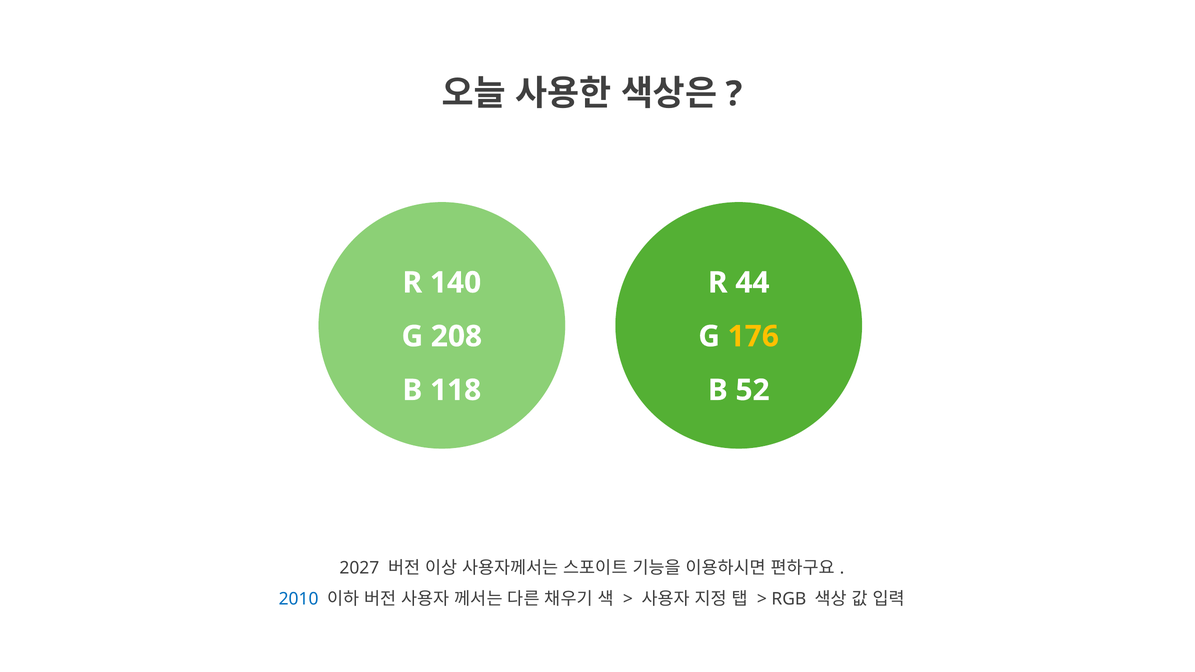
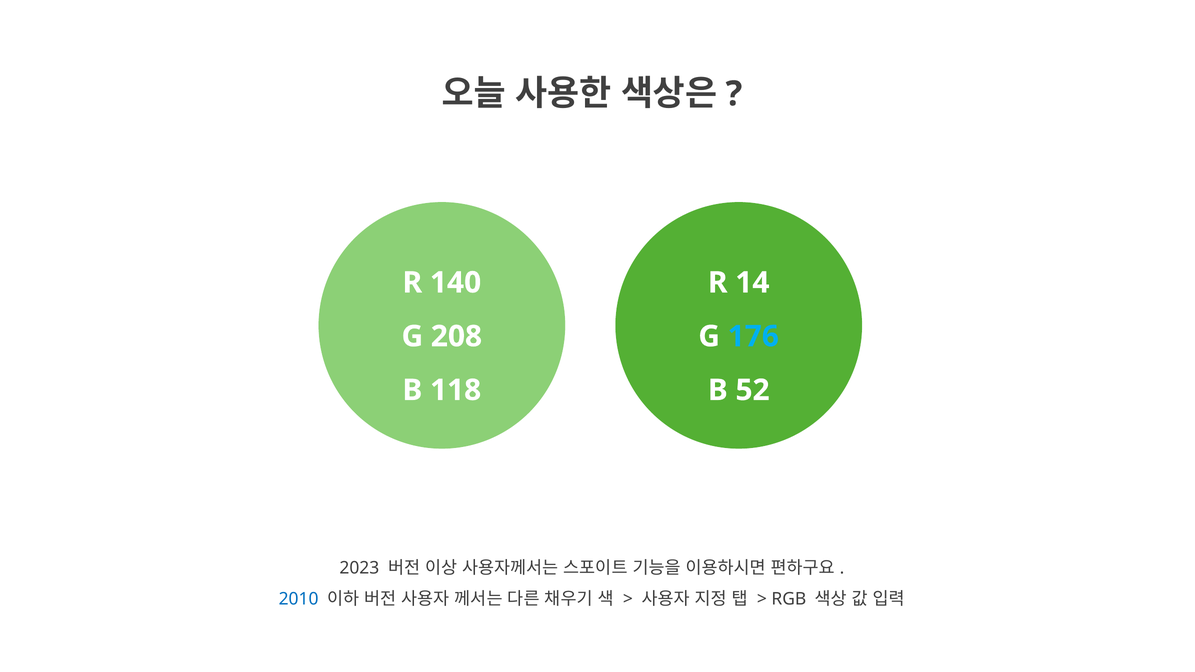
44: 44 -> 14
176 colour: yellow -> light blue
2027: 2027 -> 2023
